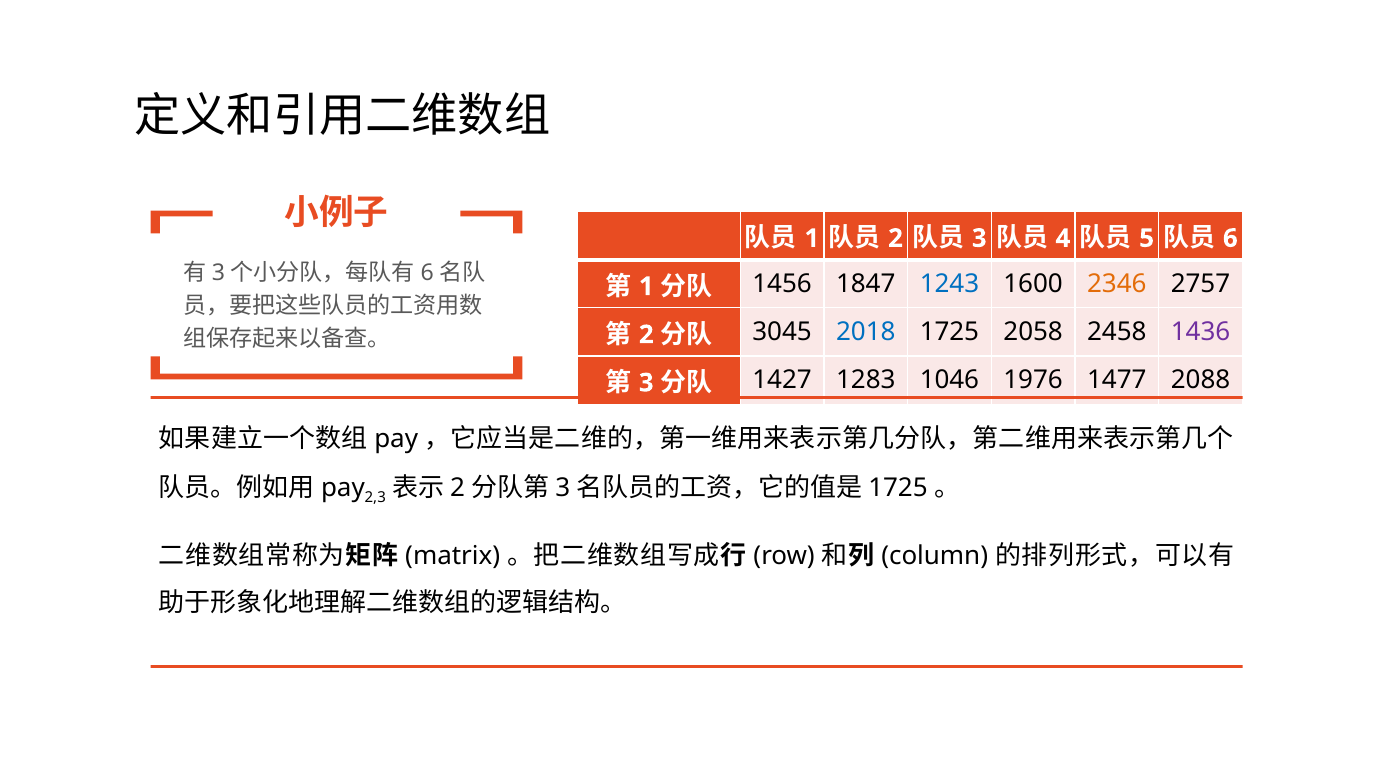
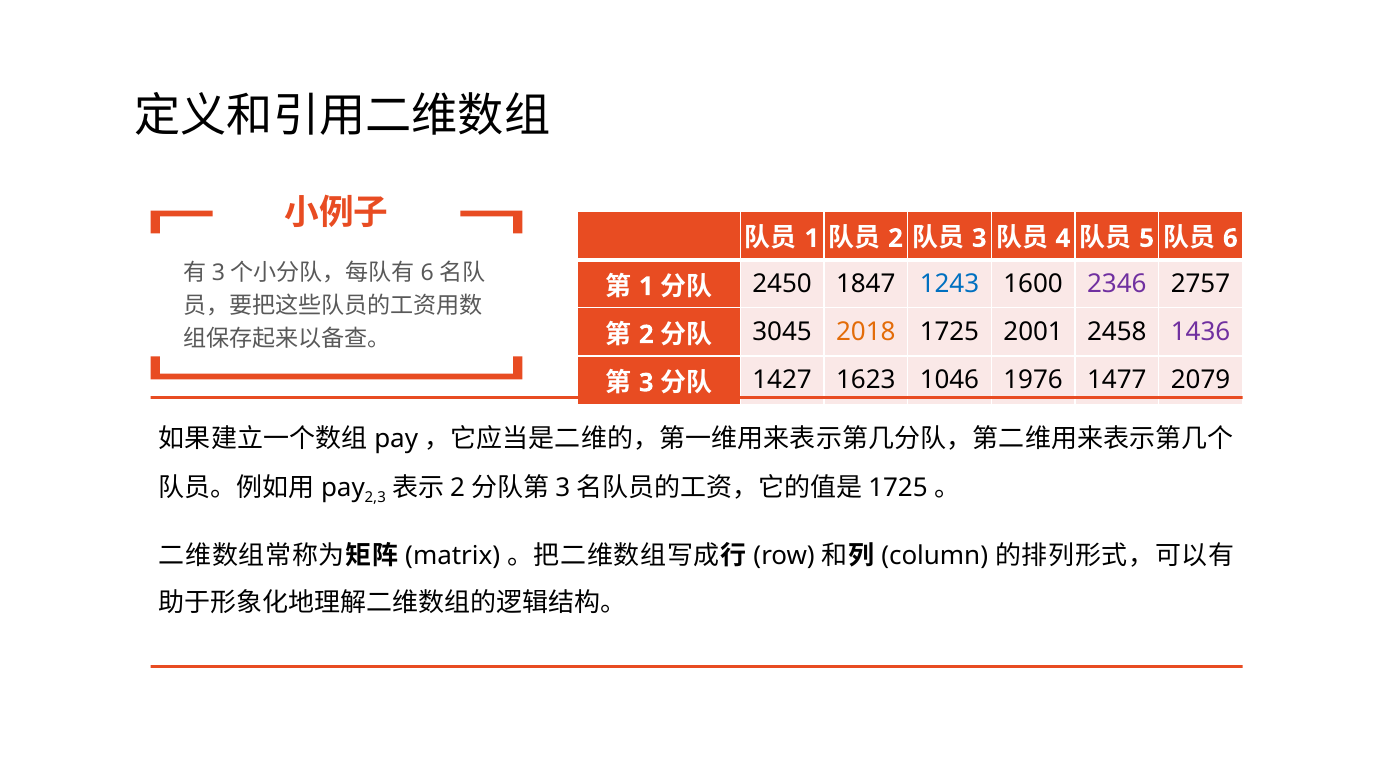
1456: 1456 -> 2450
2346 colour: orange -> purple
2018 colour: blue -> orange
2058: 2058 -> 2001
1283: 1283 -> 1623
2088: 2088 -> 2079
